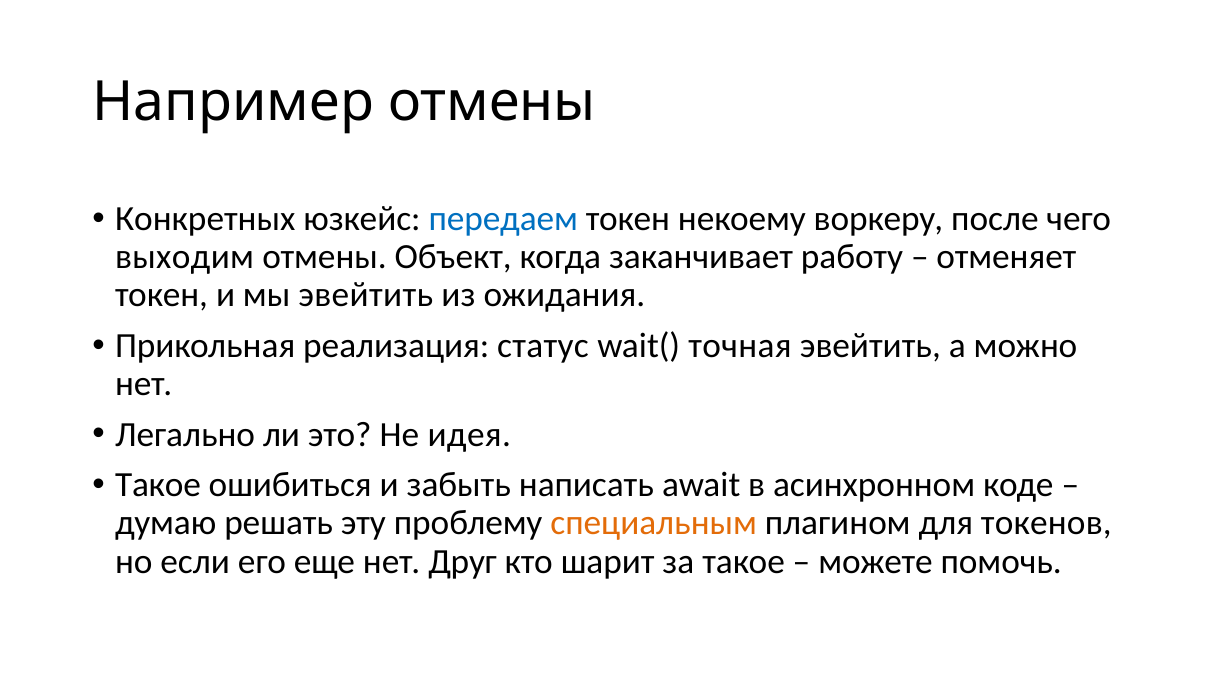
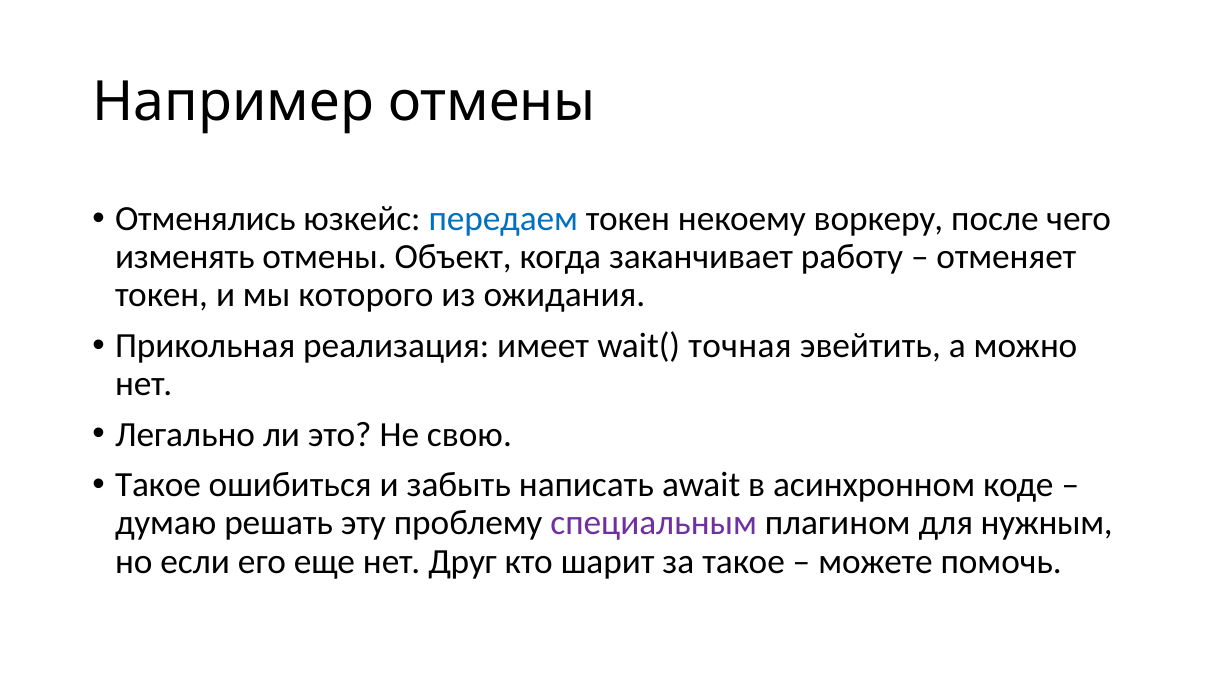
Конкретных: Конкретных -> Отменялись
выходим: выходим -> изменять
мы эвейтить: эвейтить -> которого
статус: статус -> имеет
идея: идея -> свою
специальным colour: orange -> purple
токенов: токенов -> нужным
